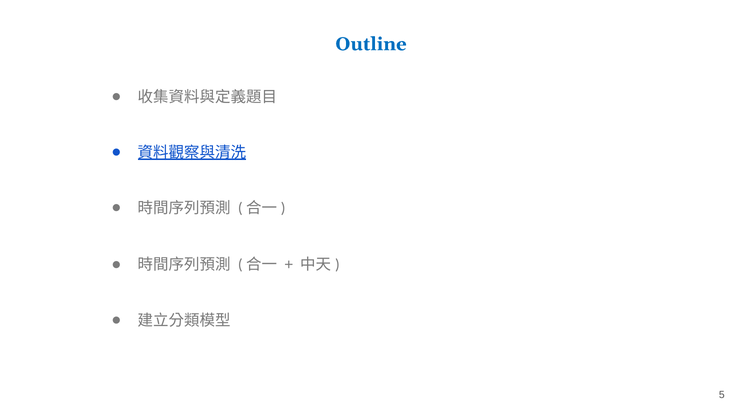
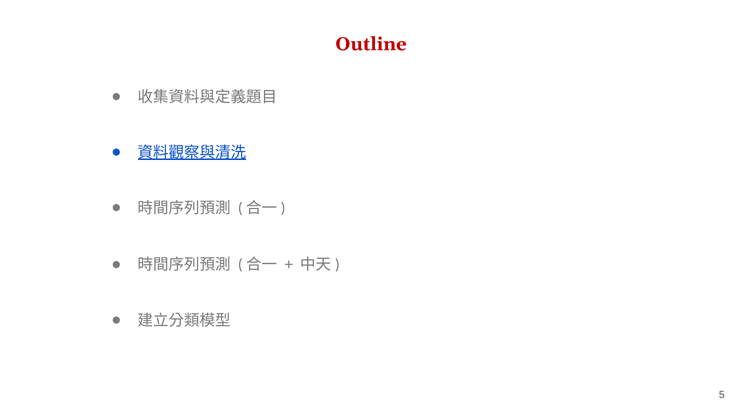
Outline colour: blue -> red
